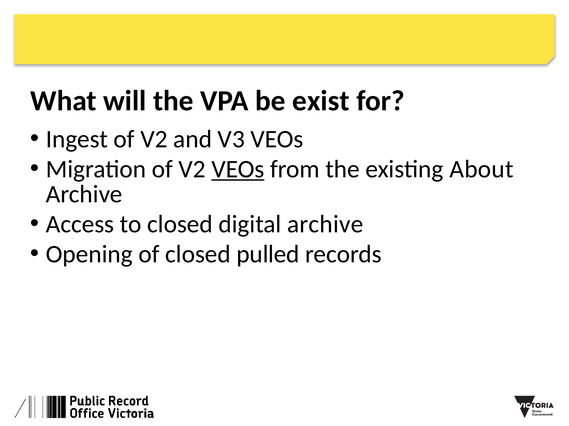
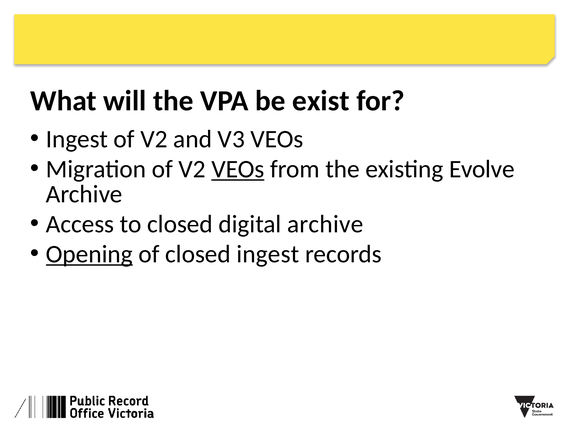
About: About -> Evolve
Opening underline: none -> present
closed pulled: pulled -> ingest
